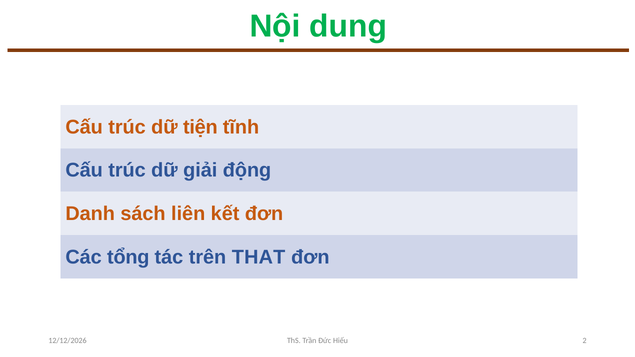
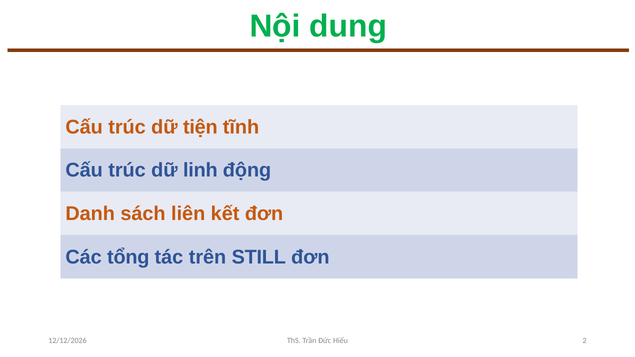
giải: giải -> linh
THAT: THAT -> STILL
